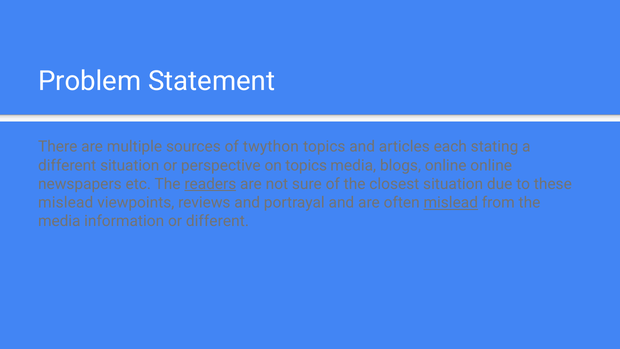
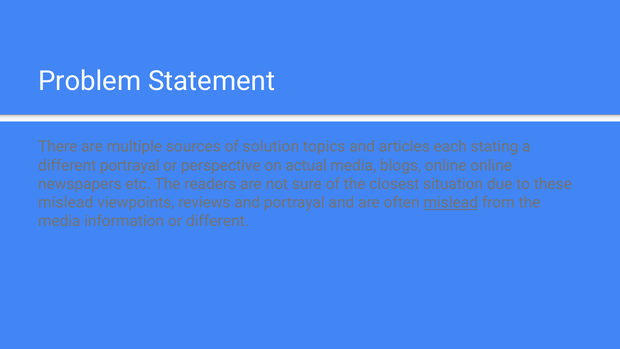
twython: twython -> solution
different situation: situation -> portrayal
on topics: topics -> actual
readers underline: present -> none
